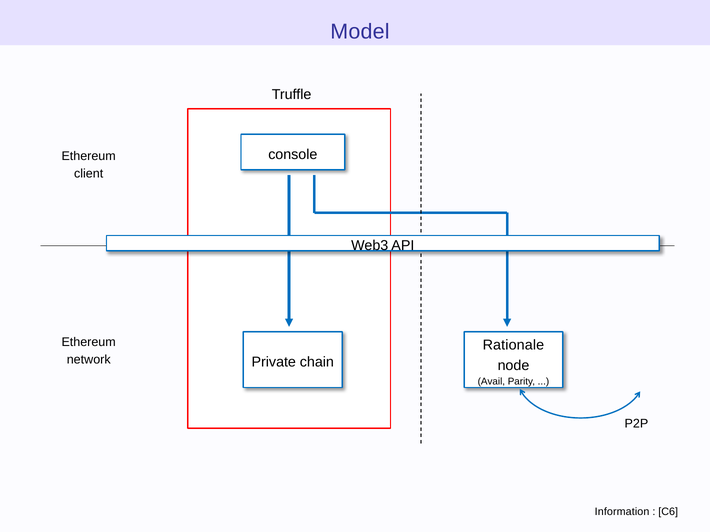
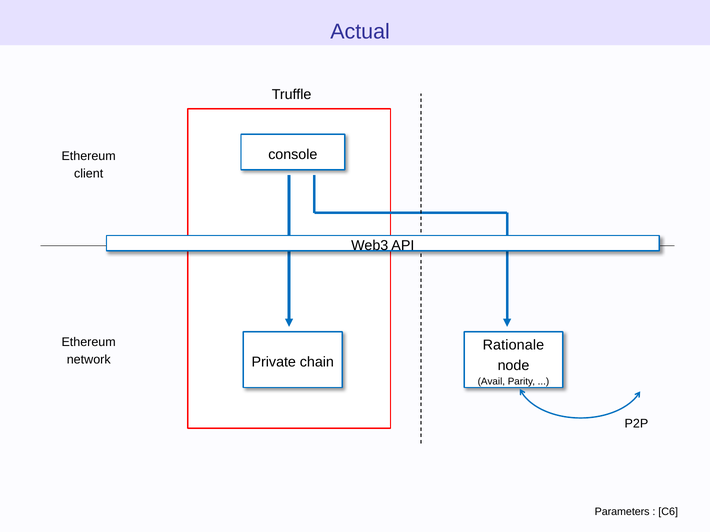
Model: Model -> Actual
Information: Information -> Parameters
